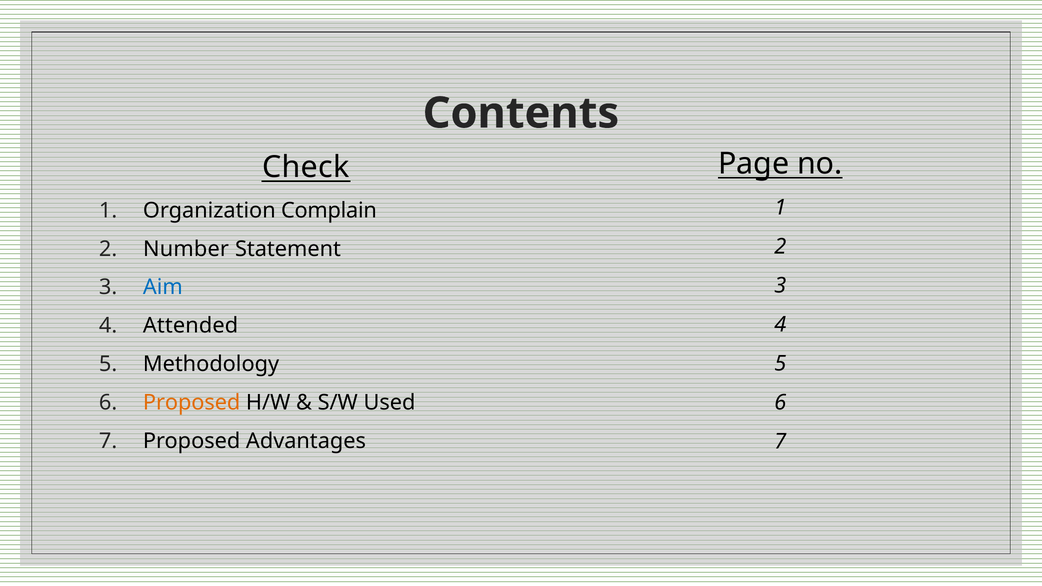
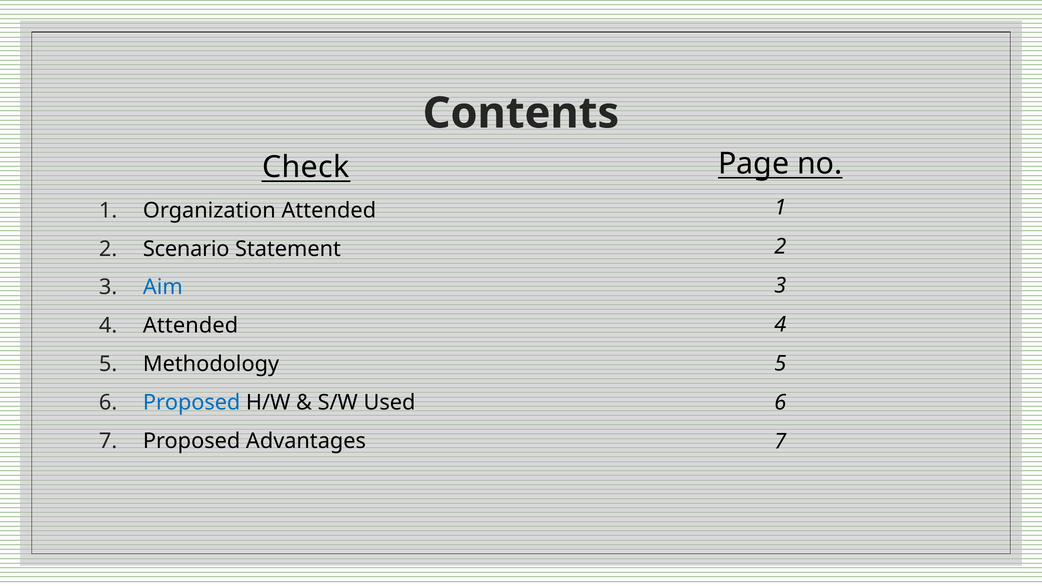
Organization Complain: Complain -> Attended
Number: Number -> Scenario
Proposed at (192, 403) colour: orange -> blue
